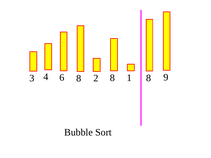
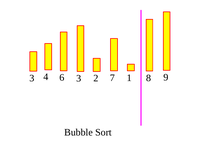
6 8: 8 -> 3
4 8: 8 -> 7
